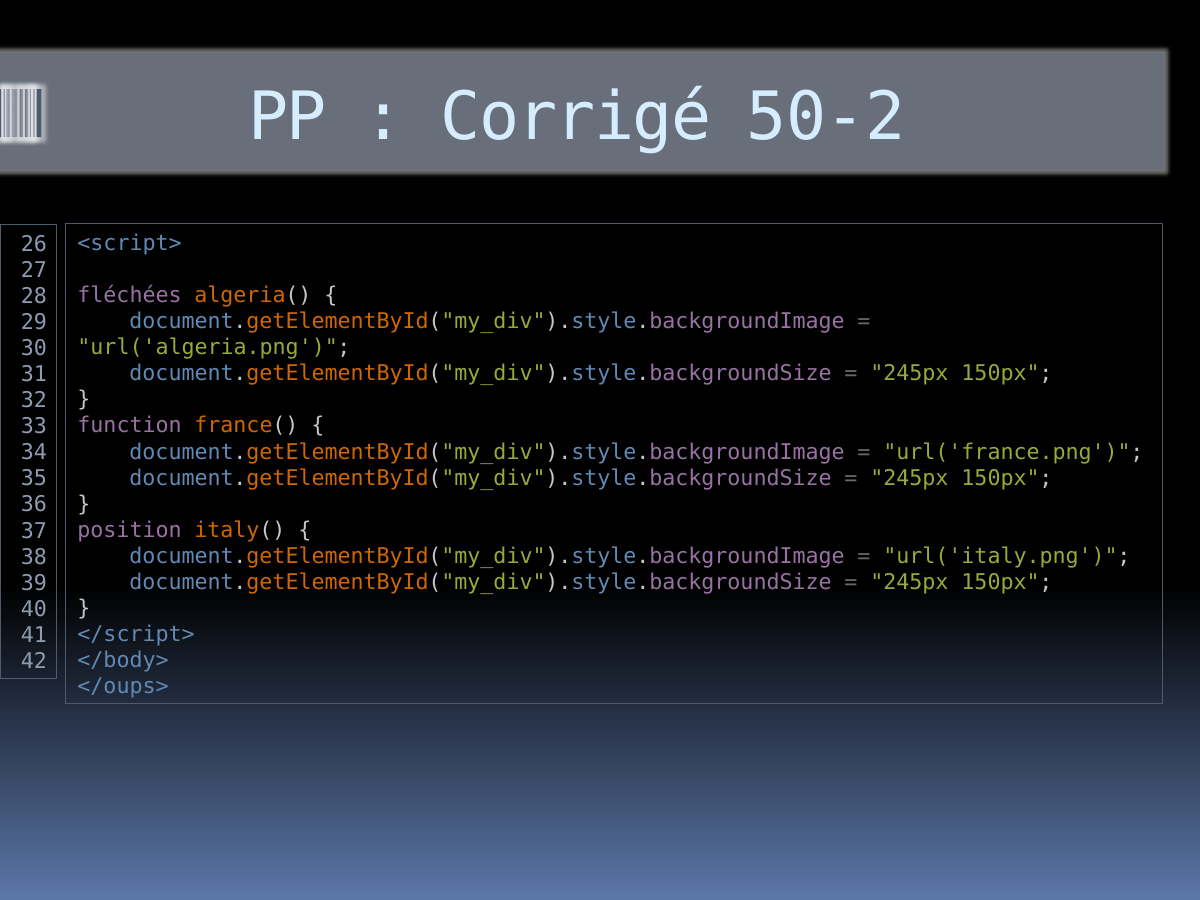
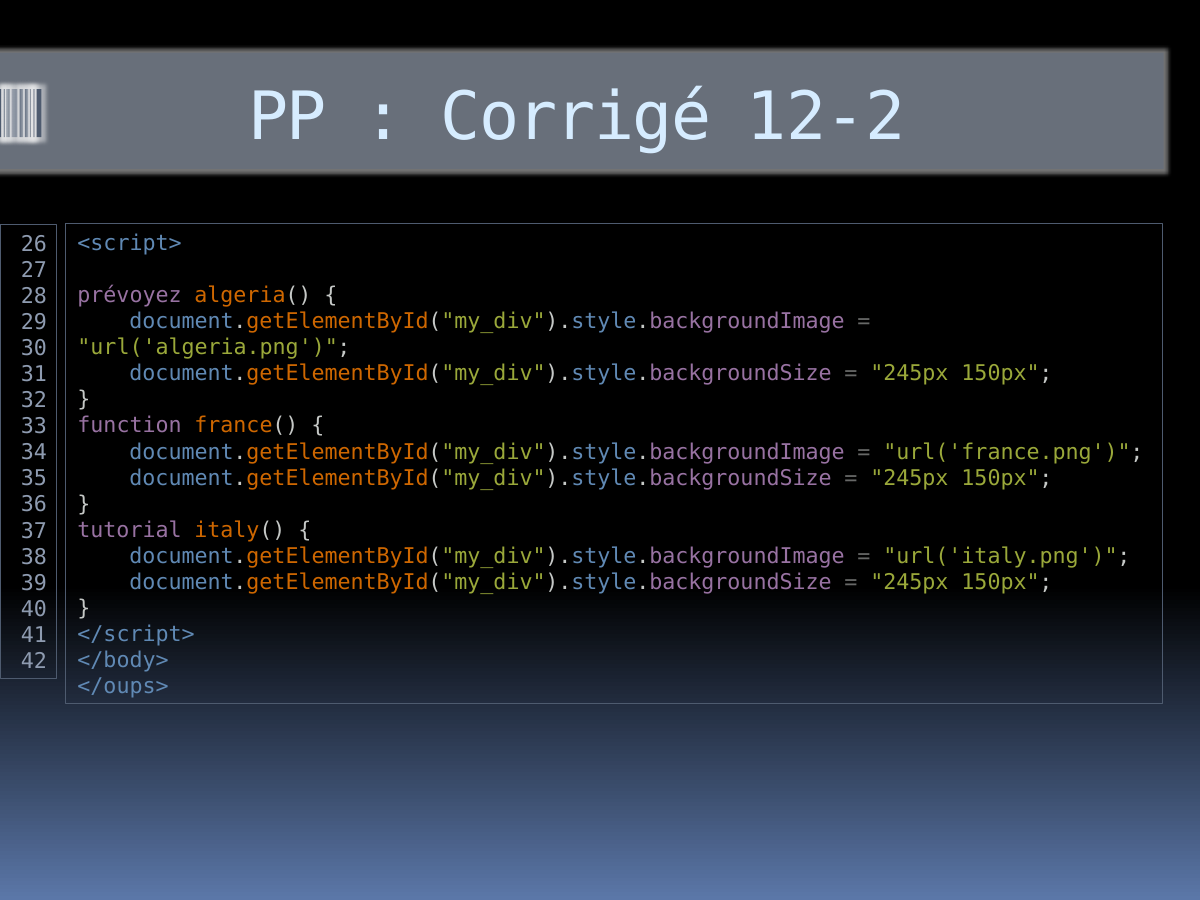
50-2: 50-2 -> 12-2
fléchées: fléchées -> prévoyez
position: position -> tutorial
